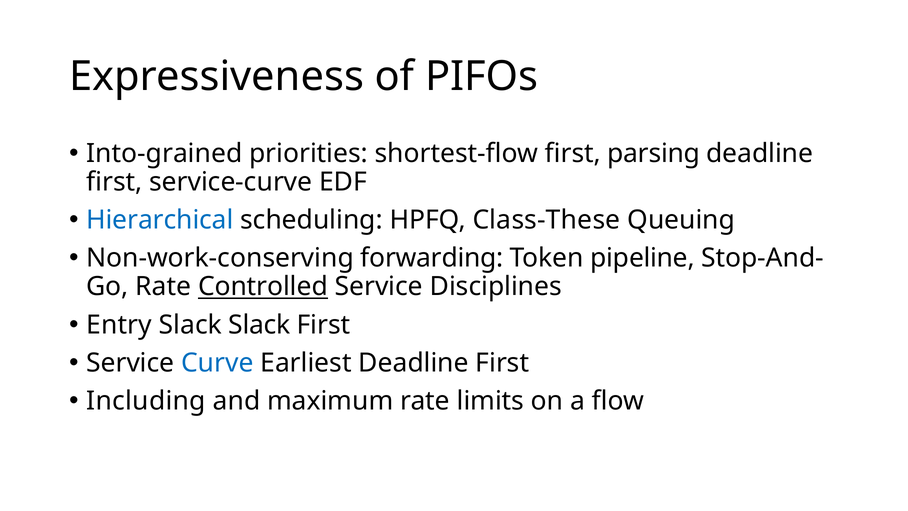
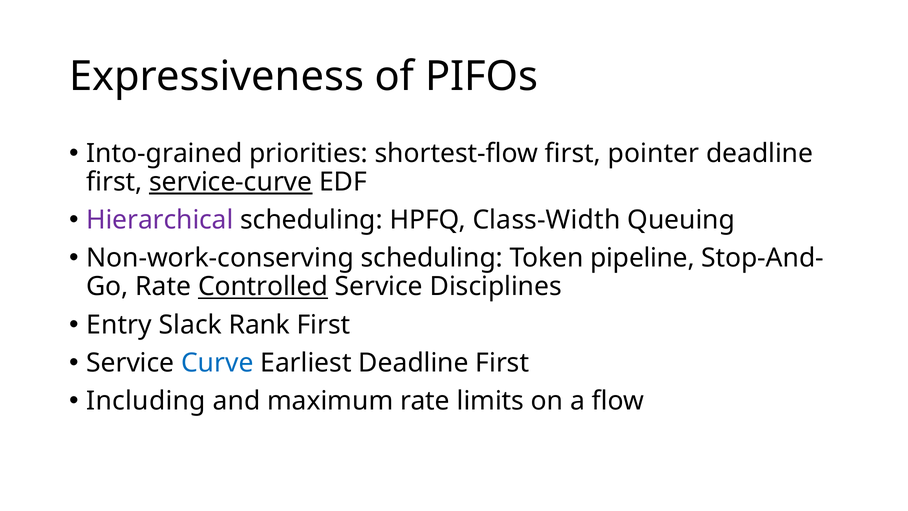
parsing: parsing -> pointer
service-curve underline: none -> present
Hierarchical colour: blue -> purple
Class-These: Class-These -> Class-Width
Non-work-conserving forwarding: forwarding -> scheduling
Slack Slack: Slack -> Rank
